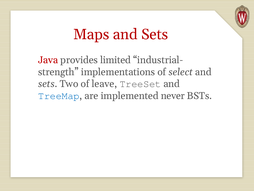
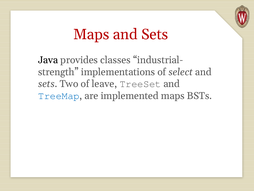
Java colour: red -> black
limited: limited -> classes
implemented never: never -> maps
